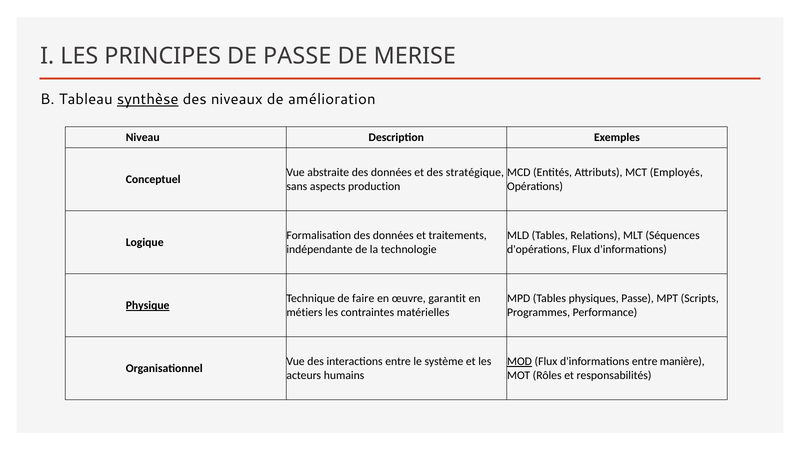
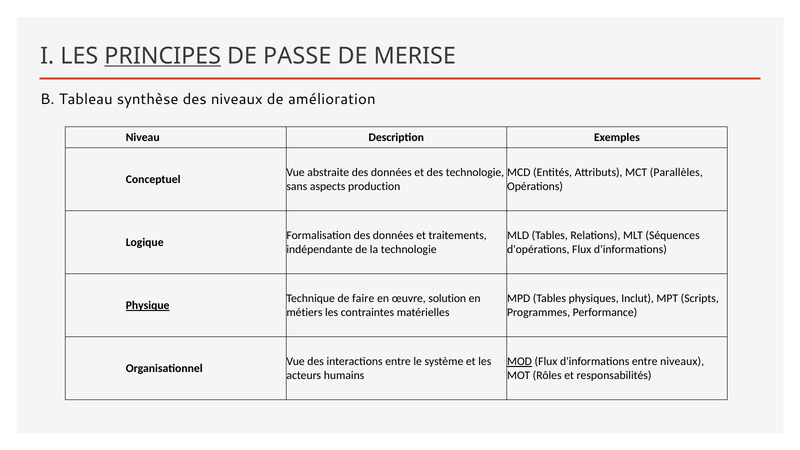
PRINCIPES underline: none -> present
synthèse underline: present -> none
des stratégique: stratégique -> technologie
Employés: Employés -> Parallèles
garantit: garantit -> solution
physiques Passe: Passe -> Inclut
entre manière: manière -> niveaux
